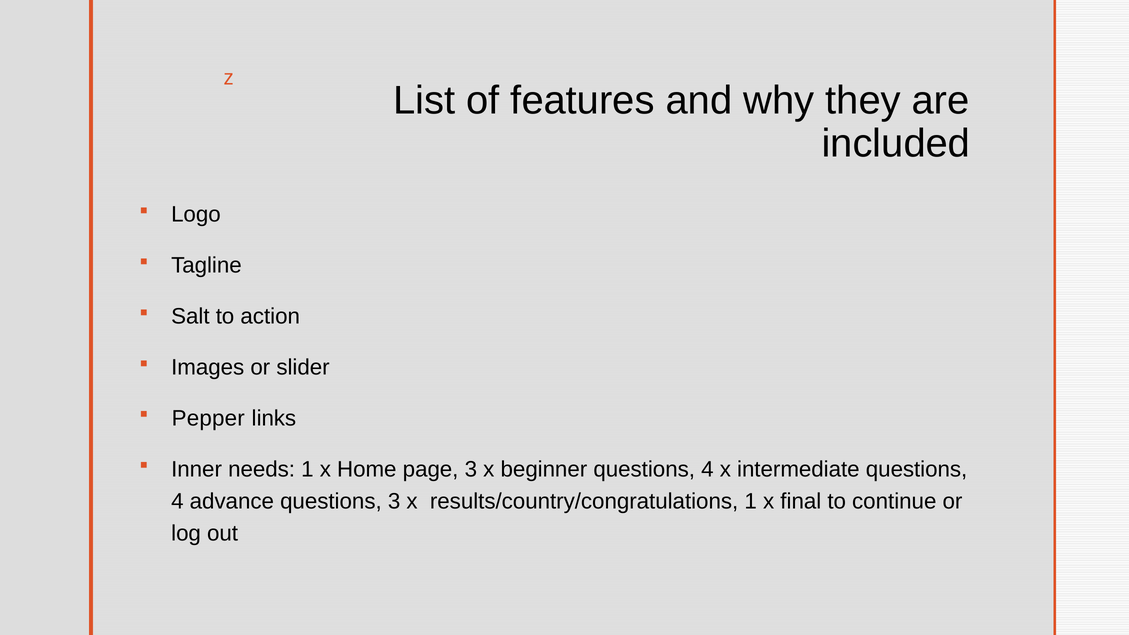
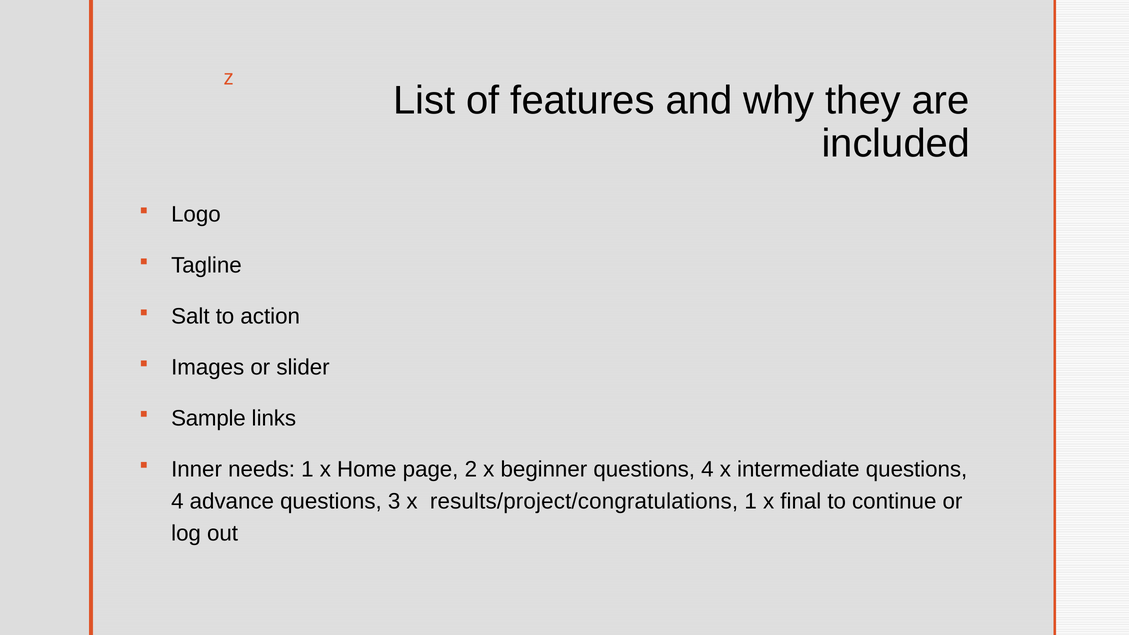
Pepper: Pepper -> Sample
page 3: 3 -> 2
results/country/congratulations: results/country/congratulations -> results/project/congratulations
